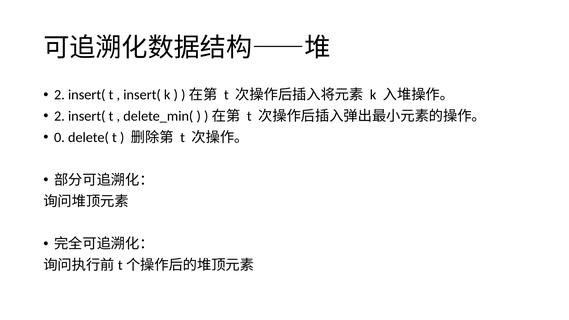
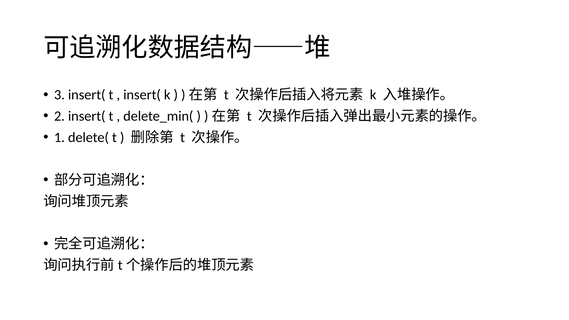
2 at (59, 95): 2 -> 3
0: 0 -> 1
